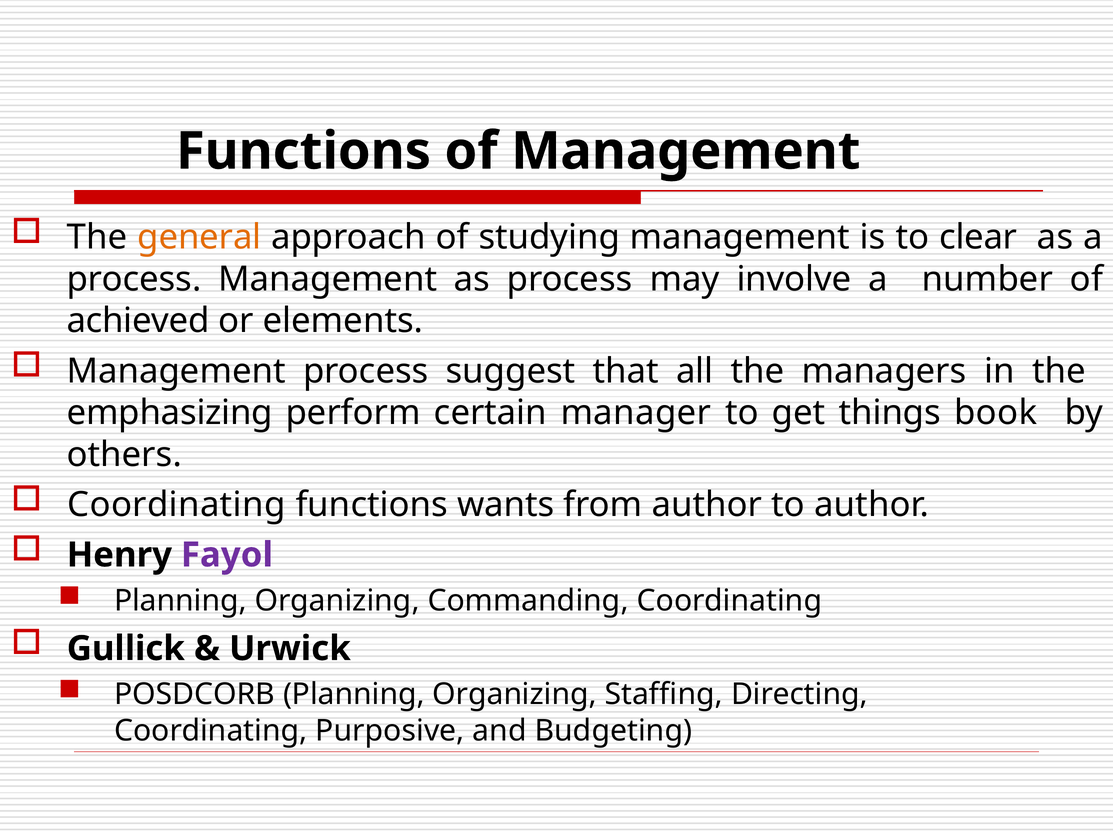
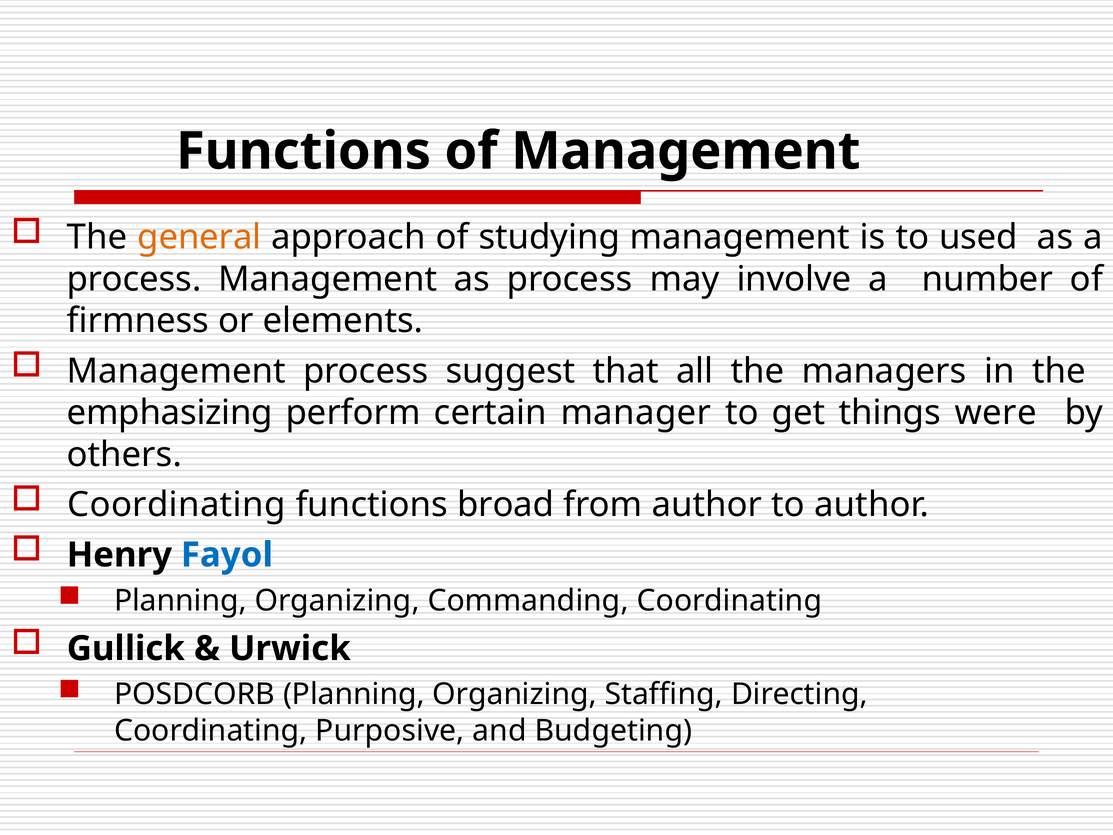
clear: clear -> used
achieved: achieved -> firmness
book: book -> were
wants: wants -> broad
Fayol colour: purple -> blue
